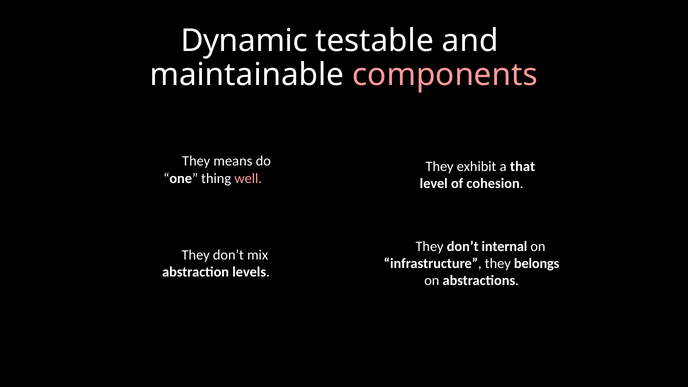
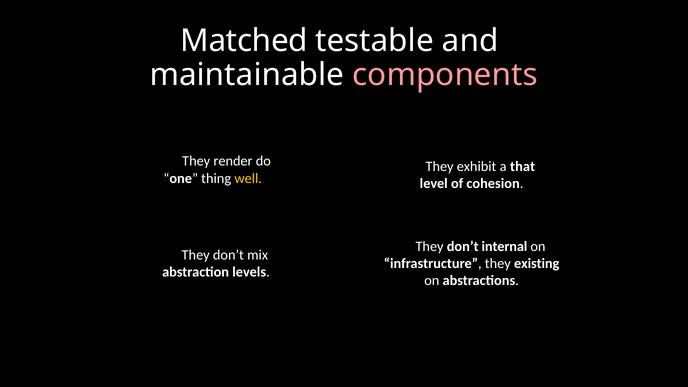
Dynamic: Dynamic -> Matched
means: means -> render
well colour: pink -> yellow
belongs: belongs -> existing
